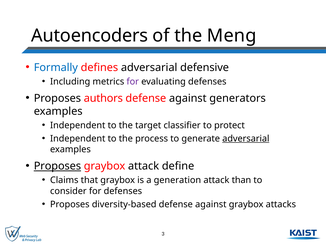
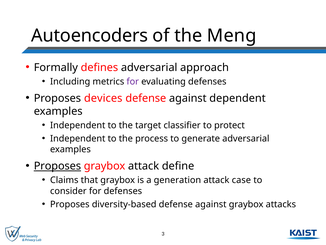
Formally colour: blue -> black
defensive: defensive -> approach
authors: authors -> devices
generators: generators -> dependent
adversarial at (246, 138) underline: present -> none
than: than -> case
